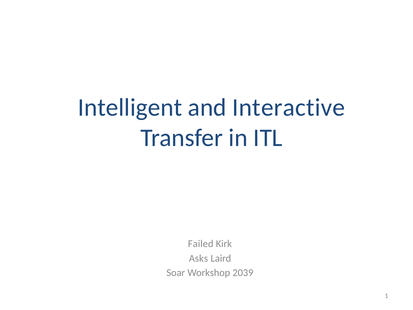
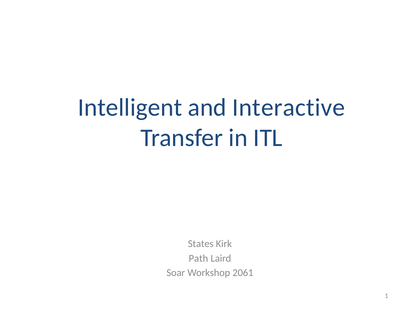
Failed: Failed -> States
Asks: Asks -> Path
2039: 2039 -> 2061
